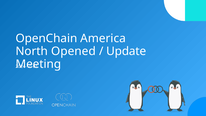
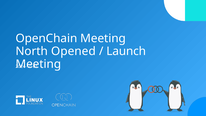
OpenChain America: America -> Meeting
Update: Update -> Launch
